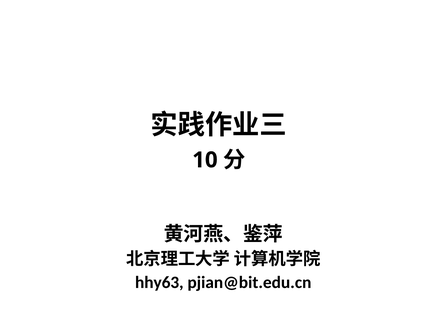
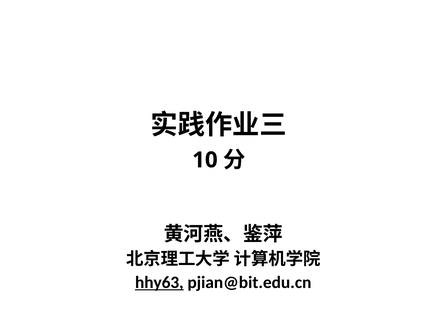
hhy63 underline: none -> present
